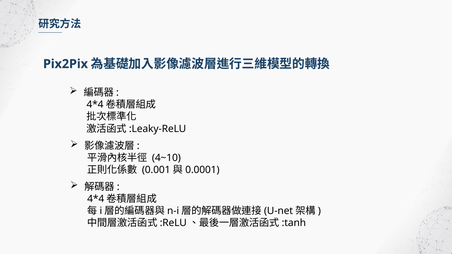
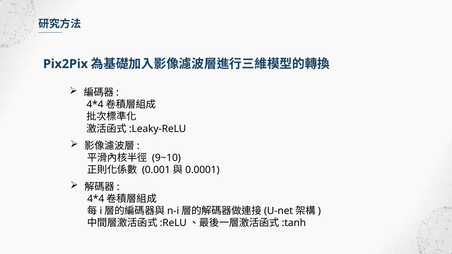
4~10: 4~10 -> 9~10
